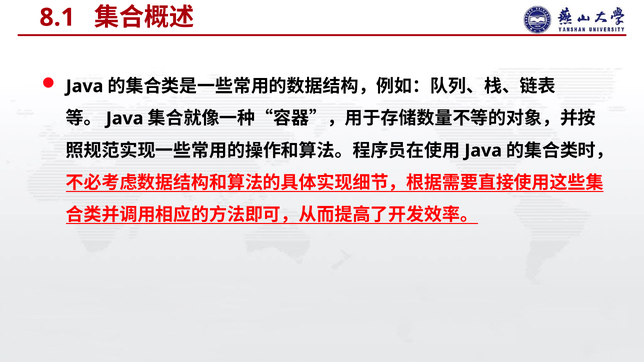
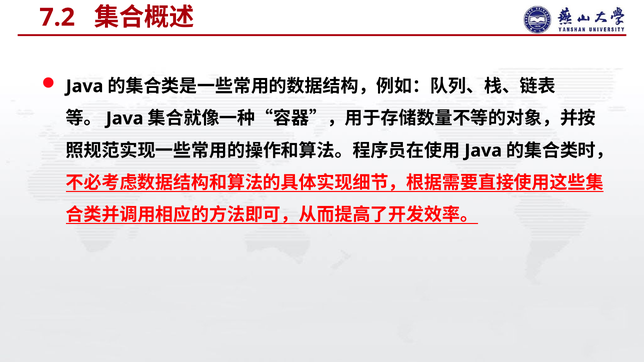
8.1: 8.1 -> 7.2
